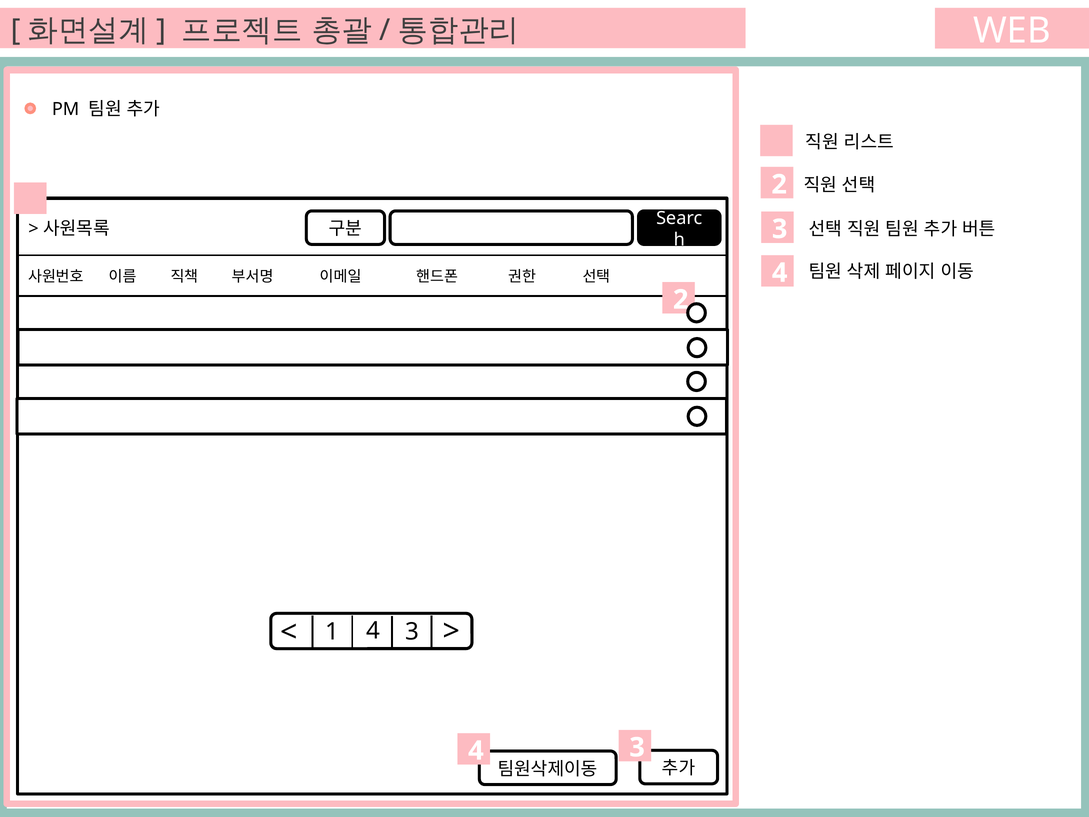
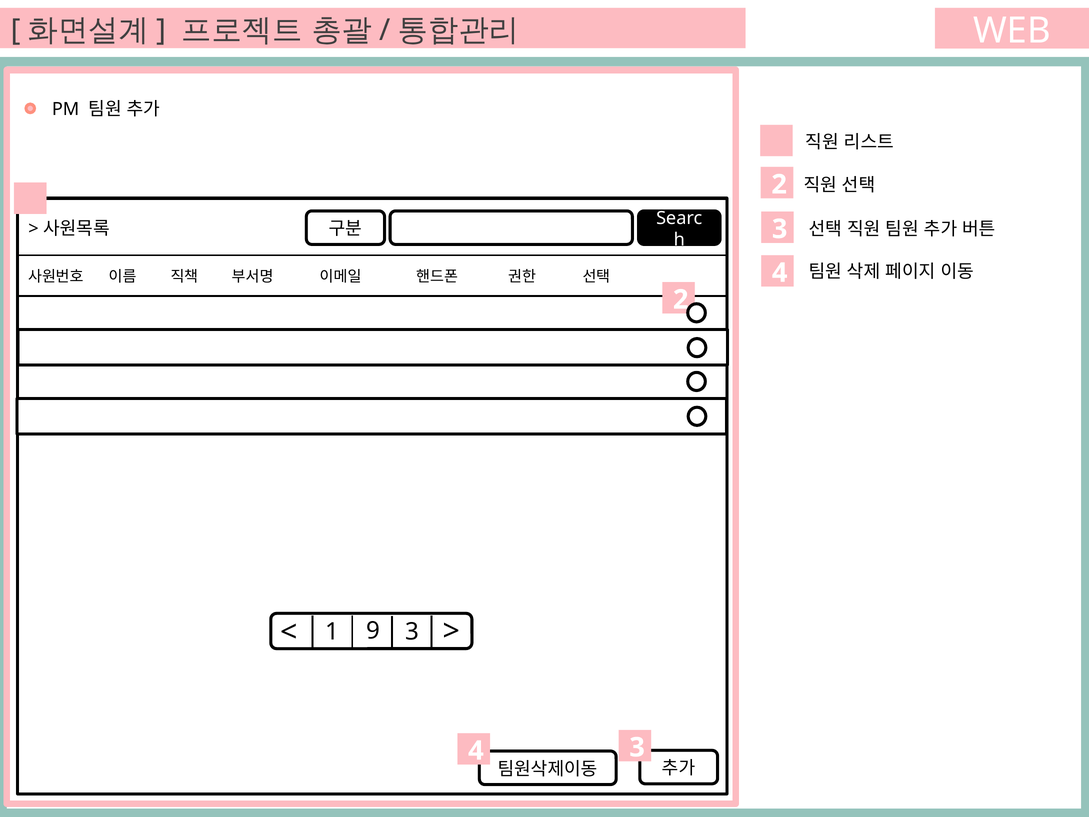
4 at (373, 631): 4 -> 9
